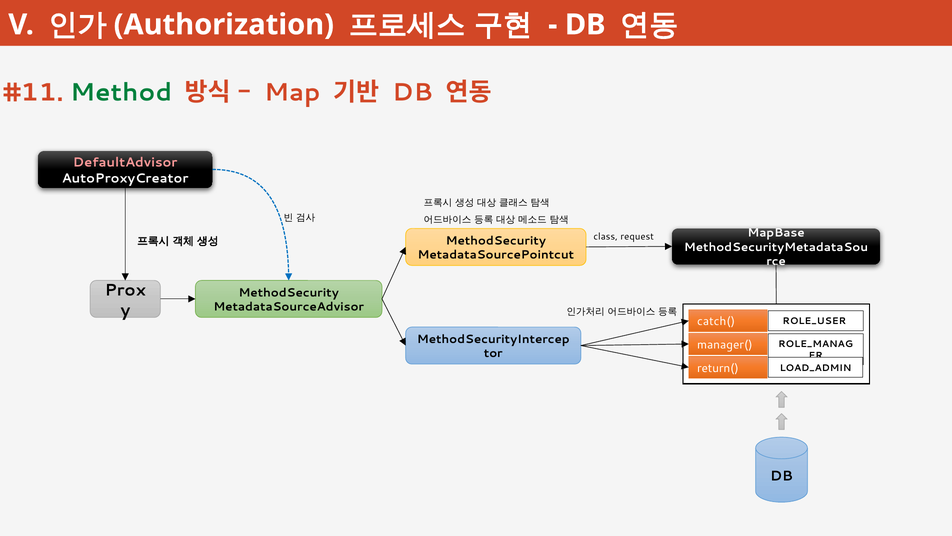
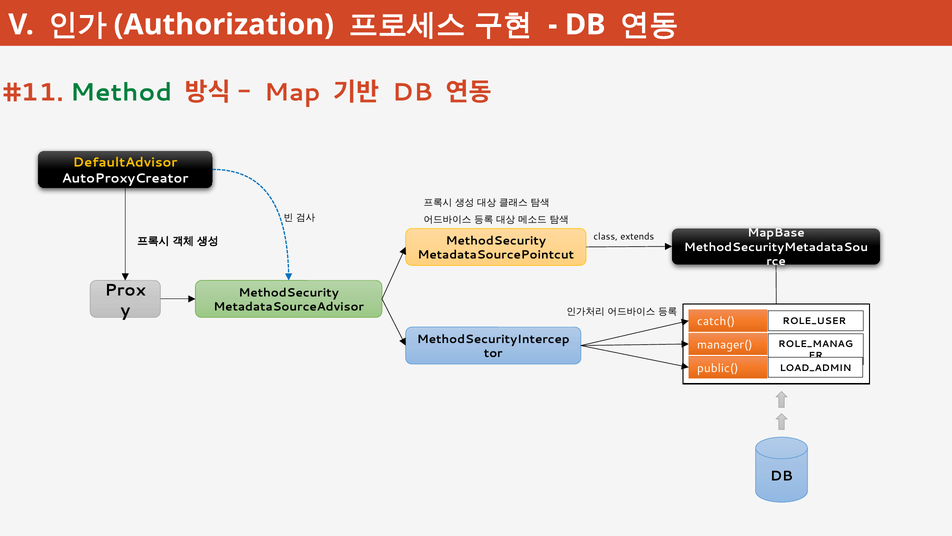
DefaultAdvisor colour: pink -> yellow
request: request -> extends
return(: return( -> public(
